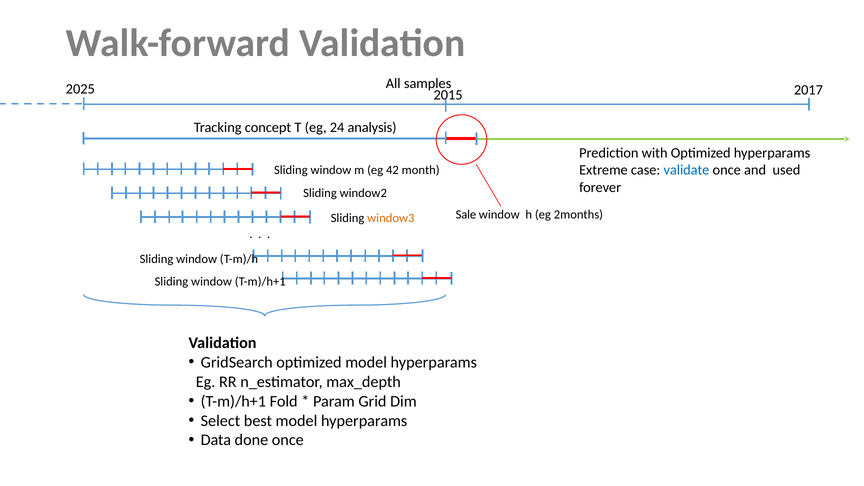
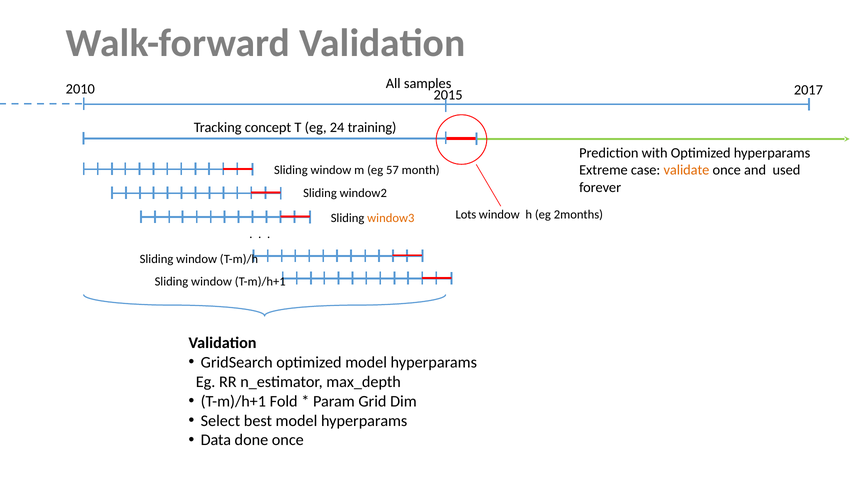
2025: 2025 -> 2010
analysis: analysis -> training
validate colour: blue -> orange
42: 42 -> 57
Sale: Sale -> Lots
